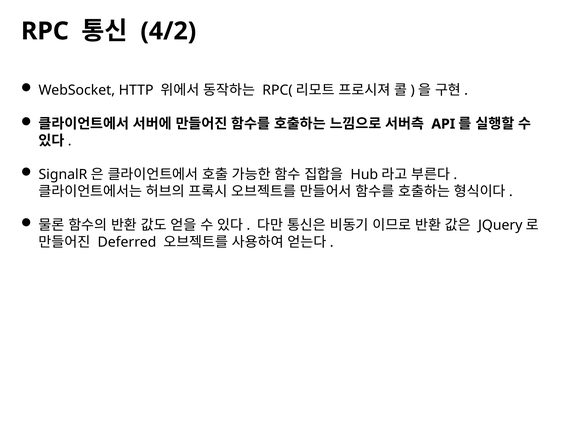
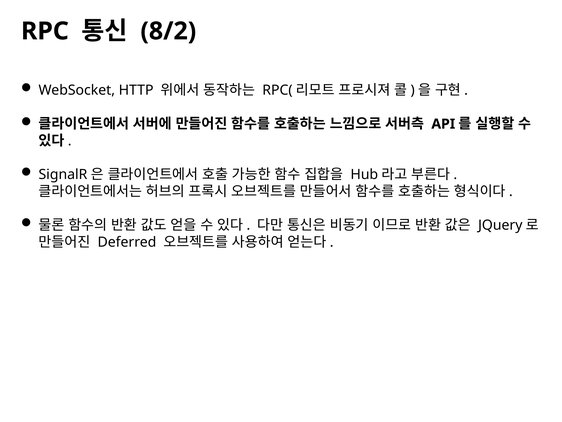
4/2: 4/2 -> 8/2
